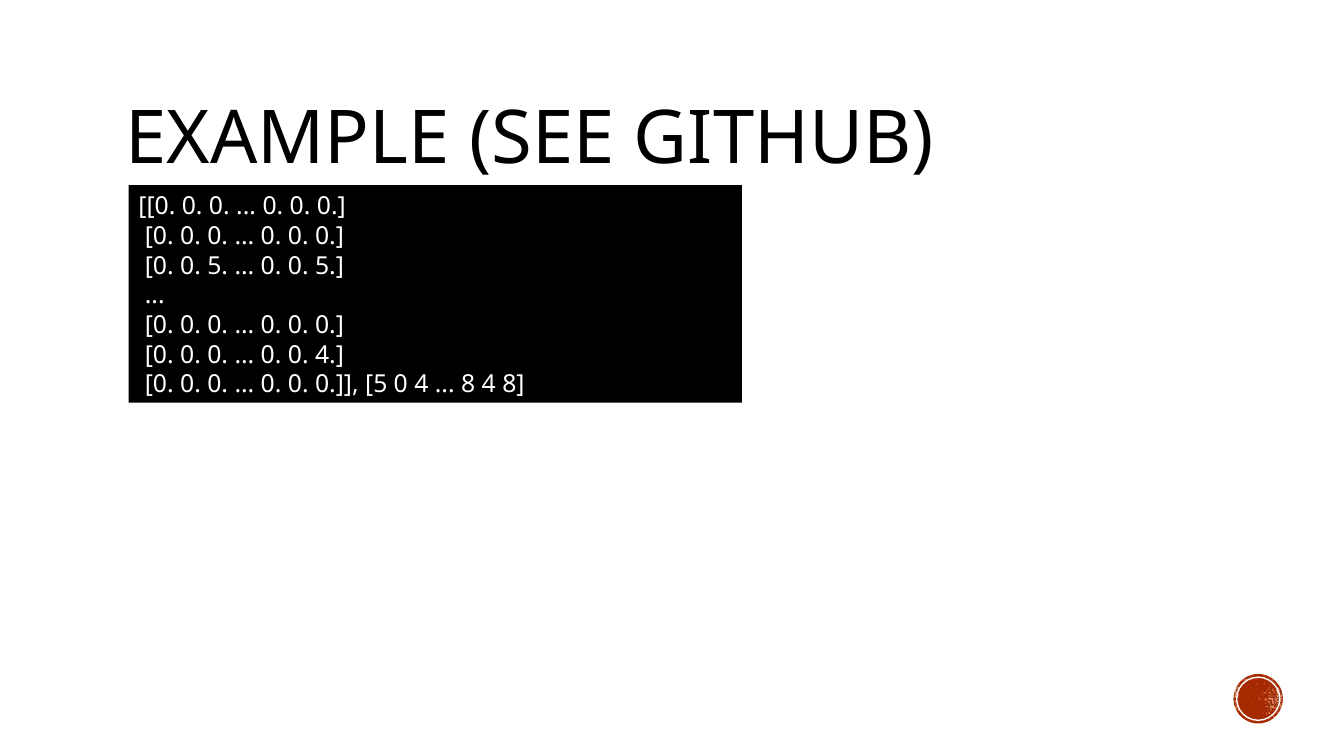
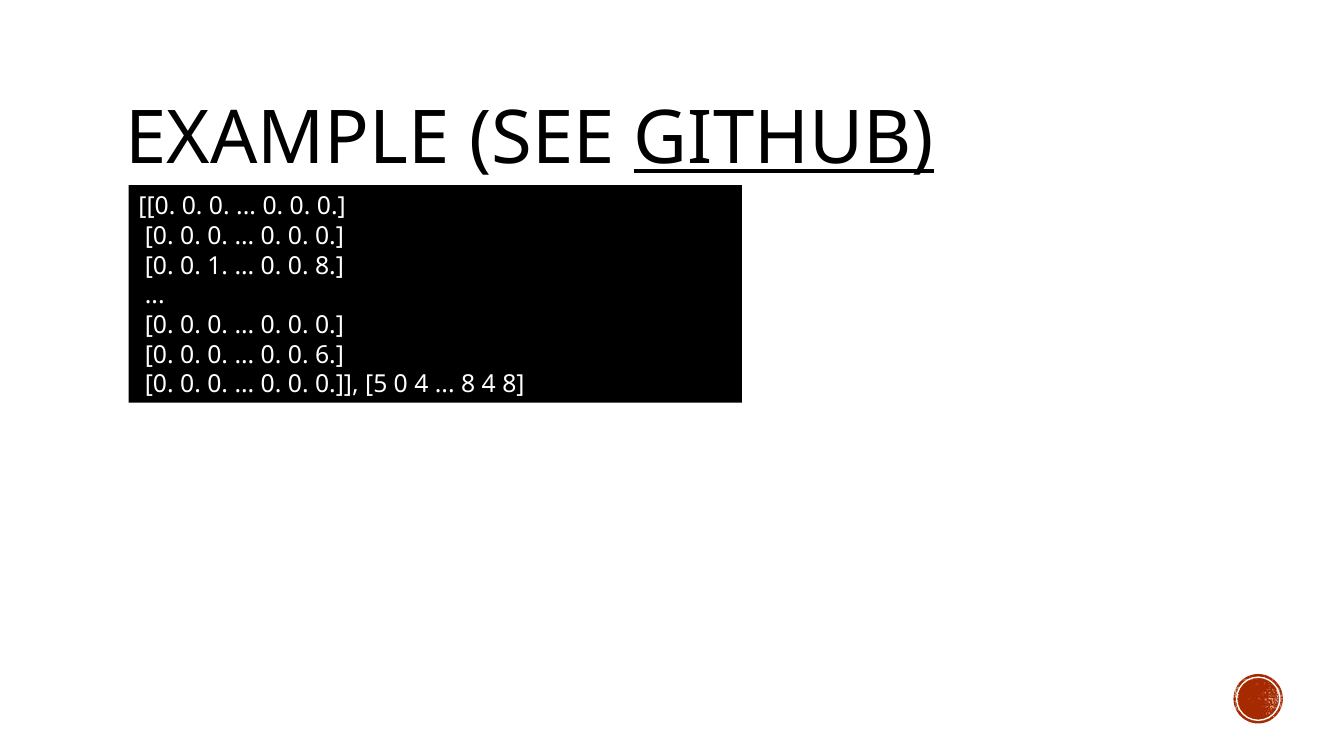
GITHUB underline: none -> present
5 at (218, 266): 5 -> 1
5 at (329, 266): 5 -> 8
0 0 4: 4 -> 6
